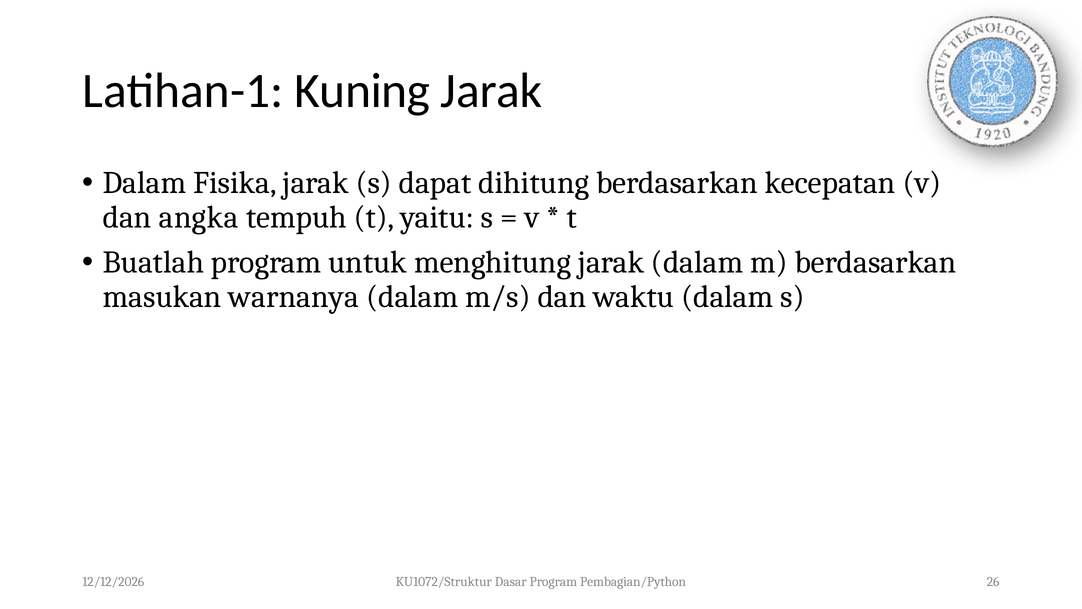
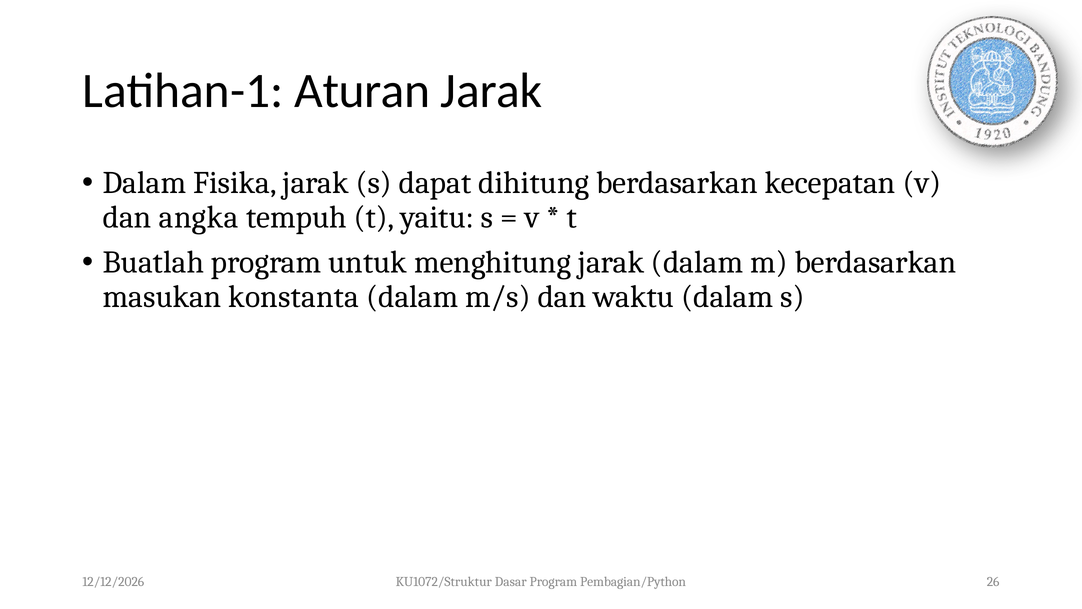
Kuning: Kuning -> Aturan
warnanya: warnanya -> konstanta
